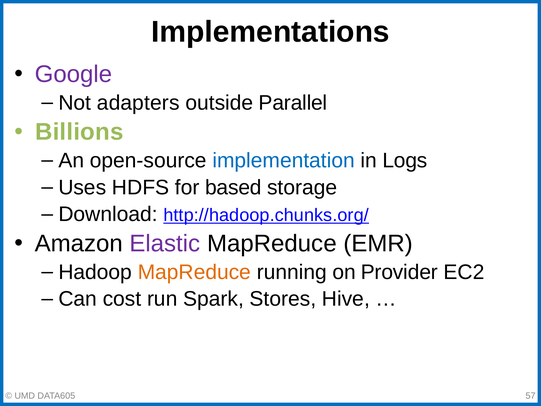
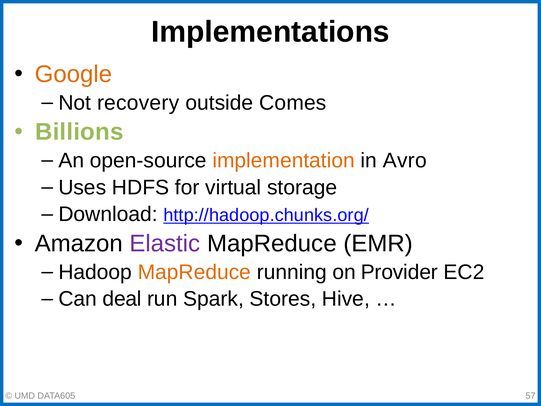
Google colour: purple -> orange
adapters: adapters -> recovery
Parallel: Parallel -> Comes
implementation colour: blue -> orange
Logs: Logs -> Avro
based: based -> virtual
cost: cost -> deal
